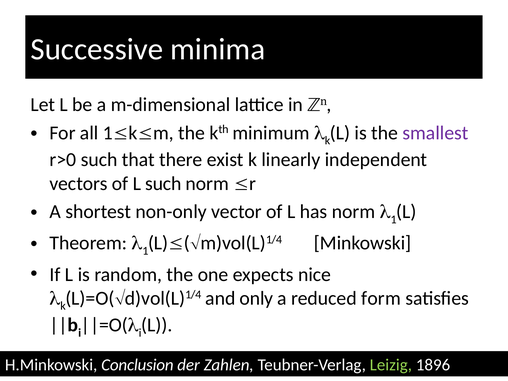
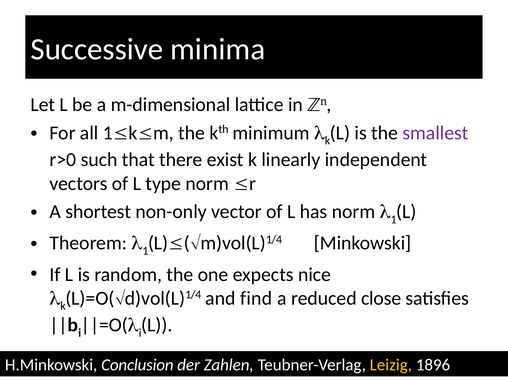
L such: such -> type
only: only -> find
form: form -> close
Leizig colour: light green -> yellow
